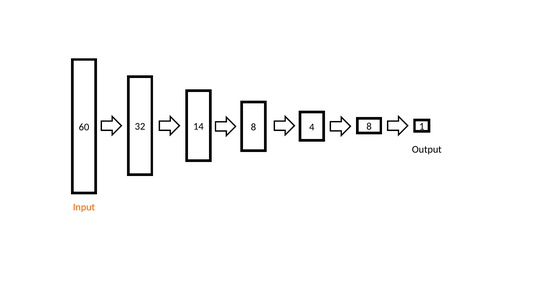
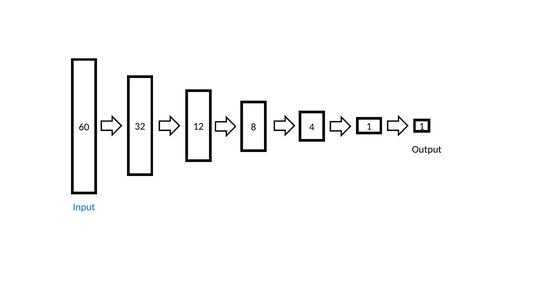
14: 14 -> 12
4 8: 8 -> 1
Input colour: orange -> blue
